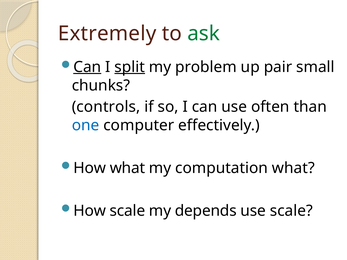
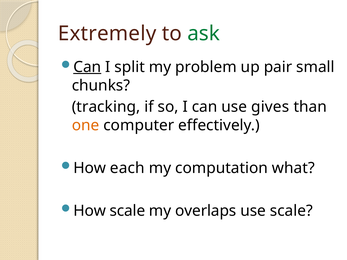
split underline: present -> none
controls: controls -> tracking
often: often -> gives
one colour: blue -> orange
How what: what -> each
depends: depends -> overlaps
